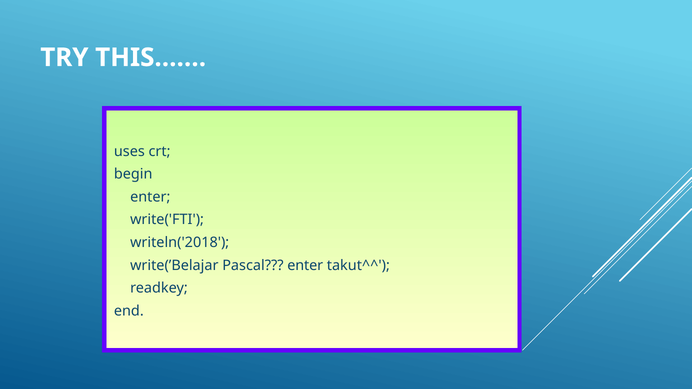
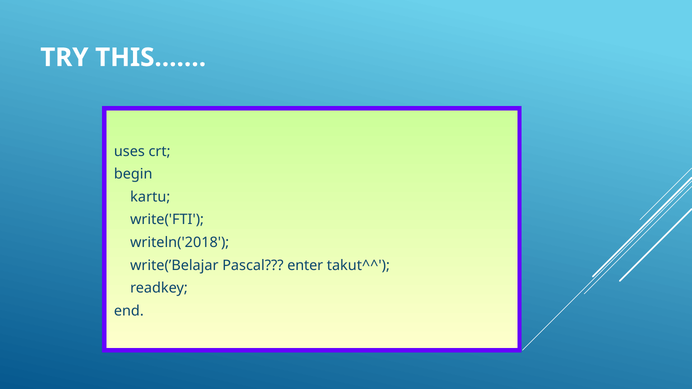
enter at (150, 197): enter -> kartu
